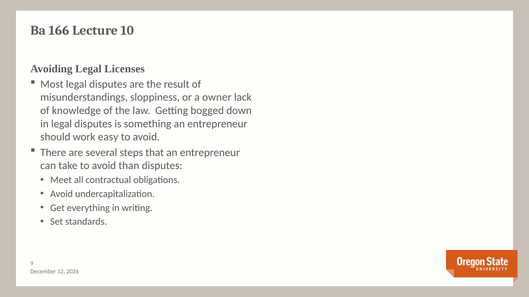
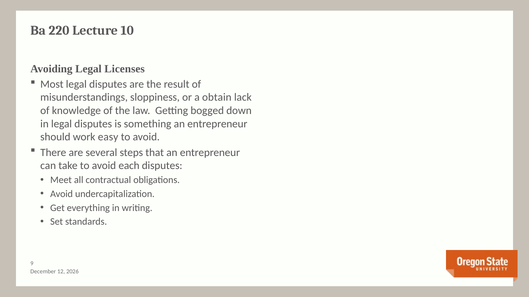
166: 166 -> 220
owner: owner -> obtain
than: than -> each
